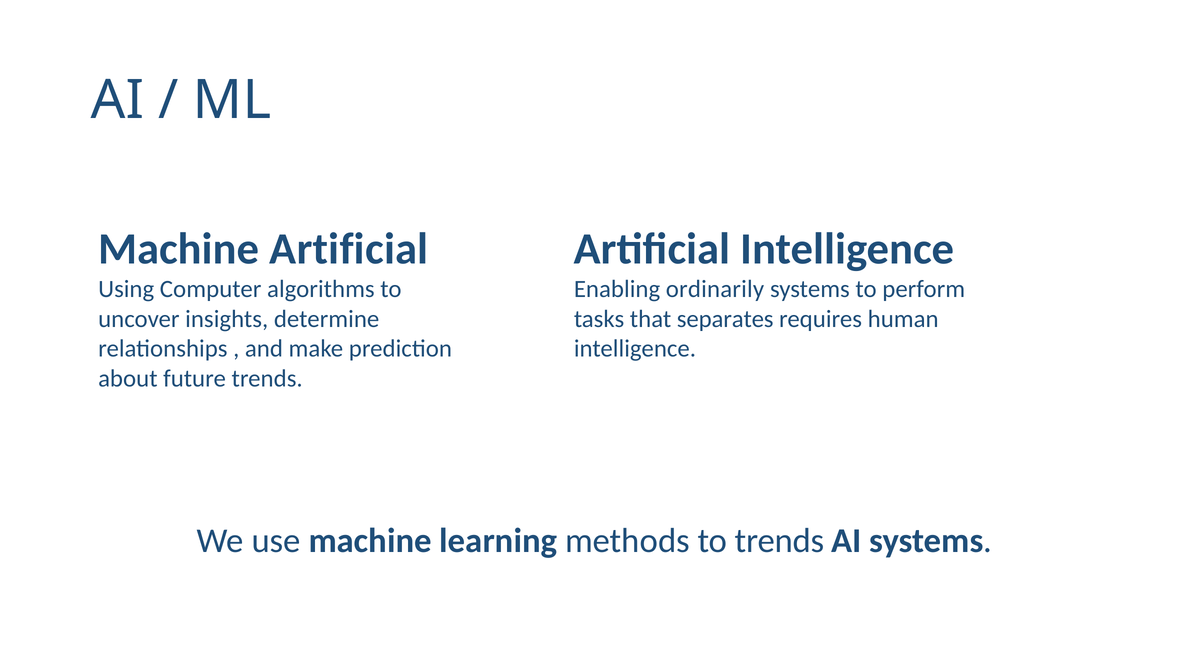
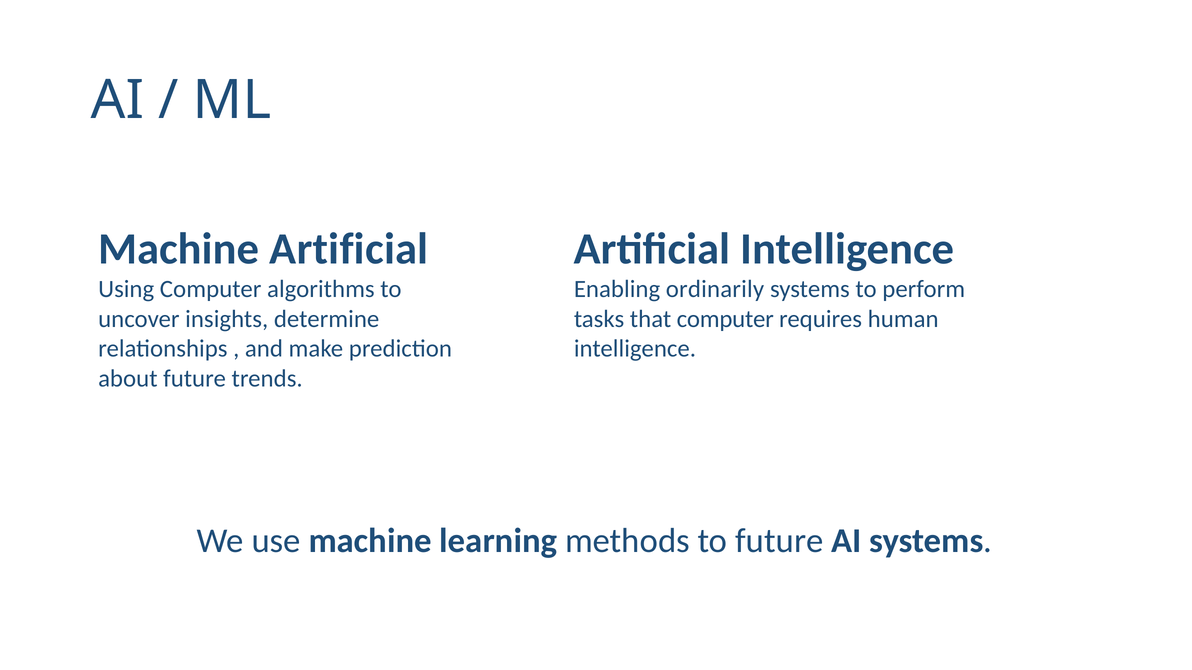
that separates: separates -> computer
to trends: trends -> future
